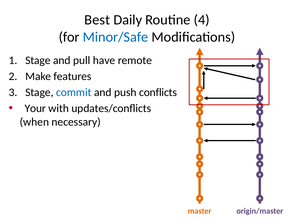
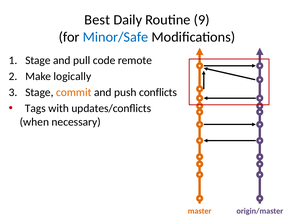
4: 4 -> 9
have: have -> code
features: features -> logically
commit colour: blue -> orange
Your: Your -> Tags
